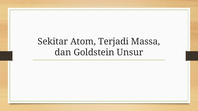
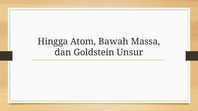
Sekitar: Sekitar -> Hingga
Terjadi: Terjadi -> Bawah
